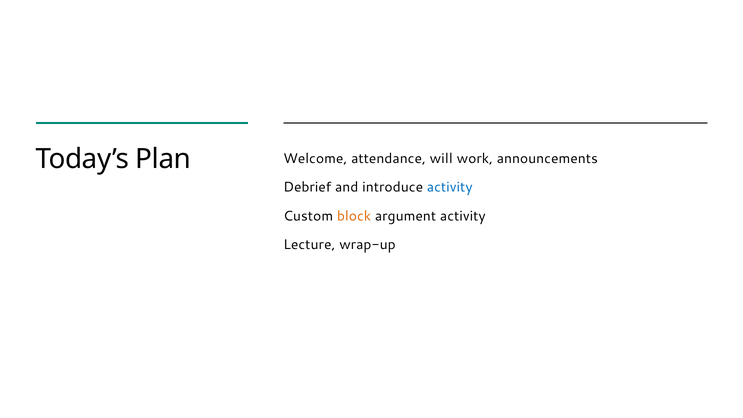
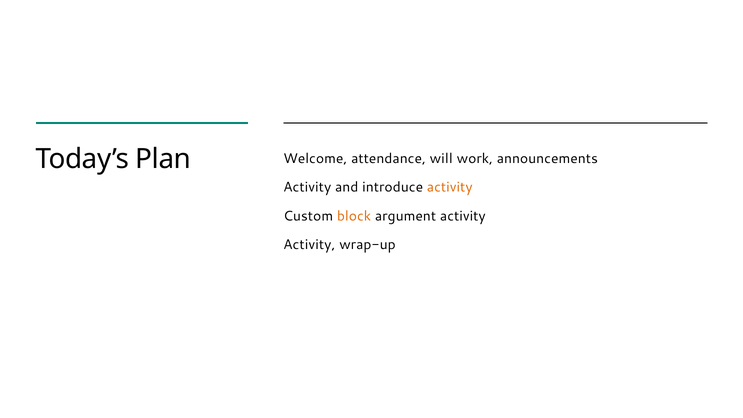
Debrief at (307, 187): Debrief -> Activity
activity at (450, 187) colour: blue -> orange
Lecture at (309, 245): Lecture -> Activity
